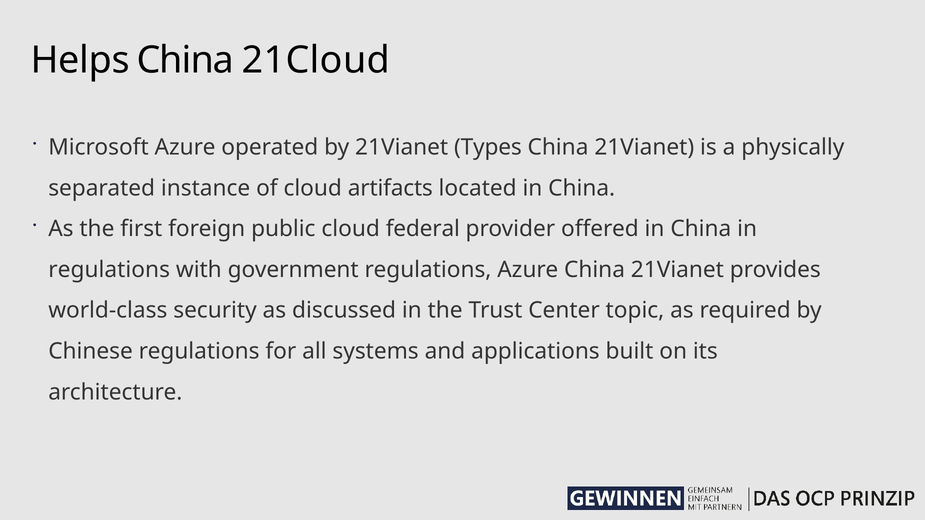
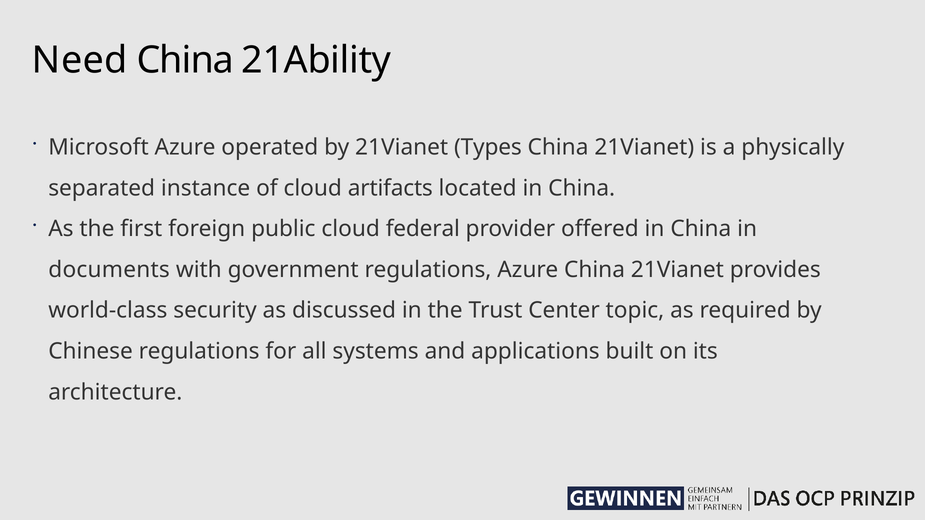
Helps: Helps -> Need
21Cloud: 21Cloud -> 21Ability
regulations at (109, 270): regulations -> documents
